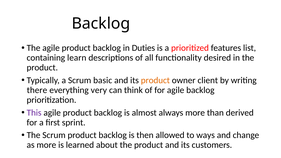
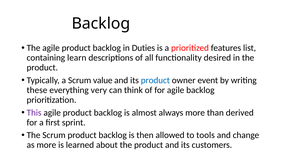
basic: basic -> value
product at (155, 80) colour: orange -> blue
client: client -> event
there: there -> these
ways: ways -> tools
